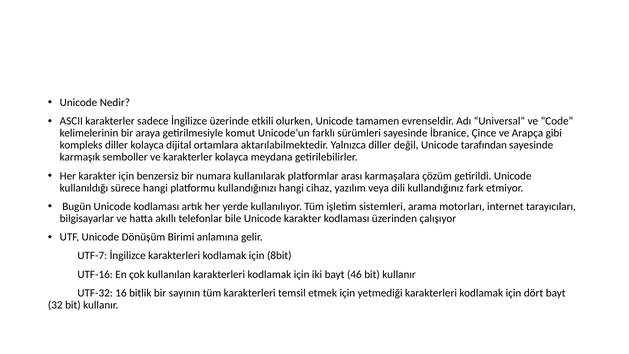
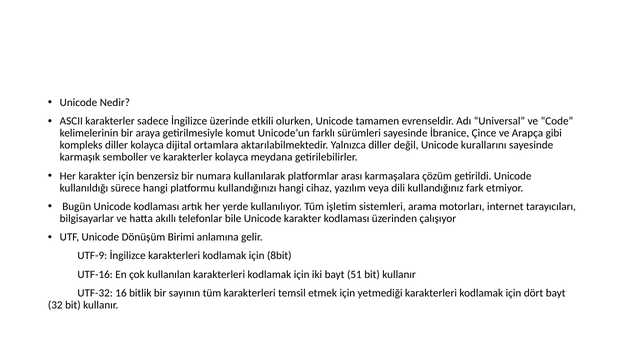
tarafından: tarafından -> kurallarını
UTF-7: UTF-7 -> UTF-9
46: 46 -> 51
